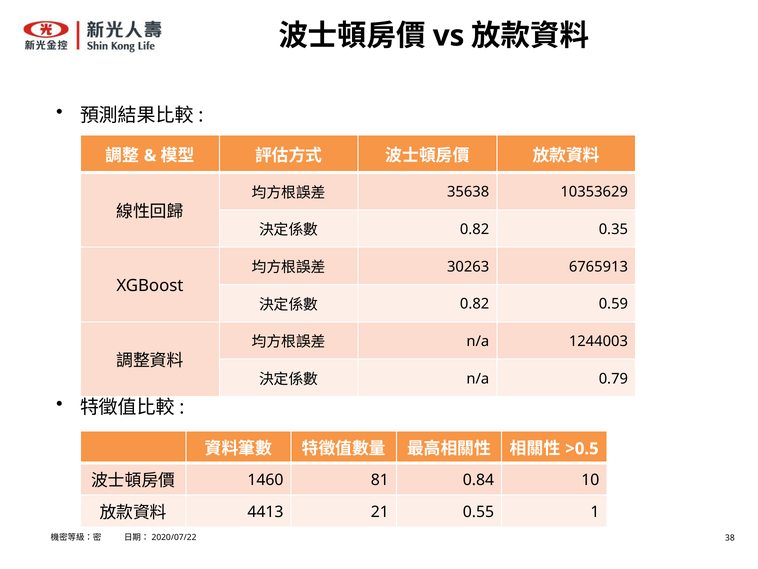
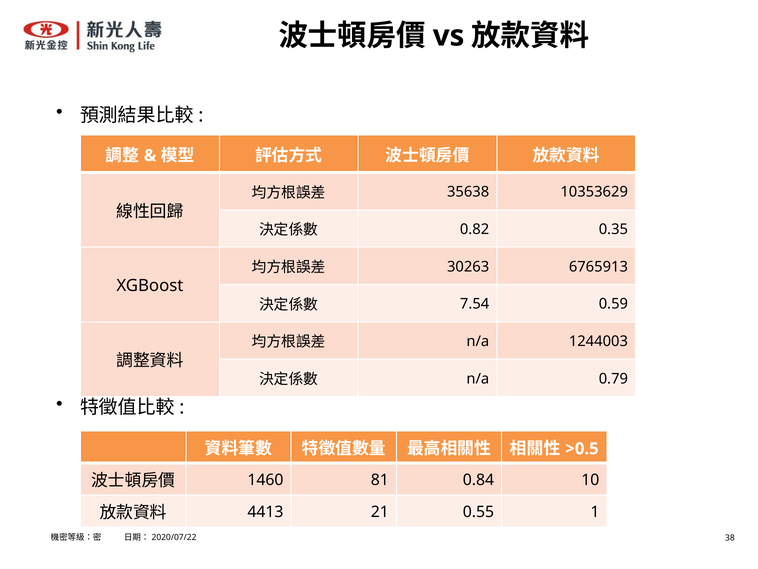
0.82 at (475, 304): 0.82 -> 7.54
